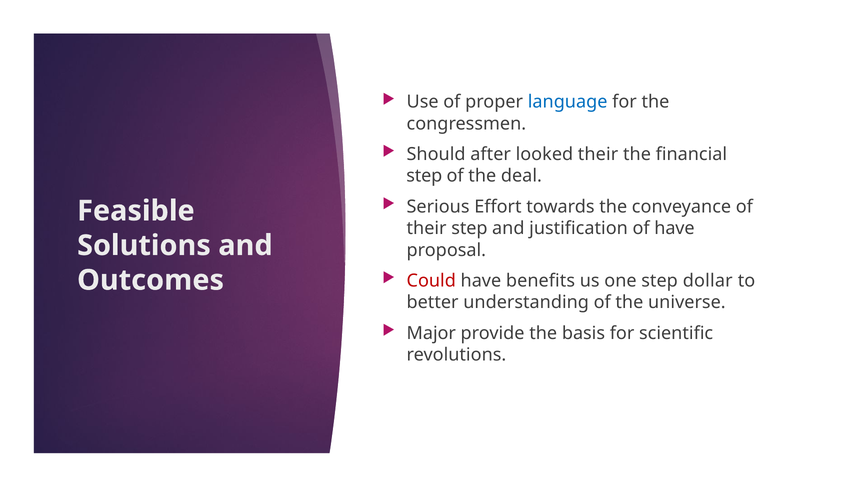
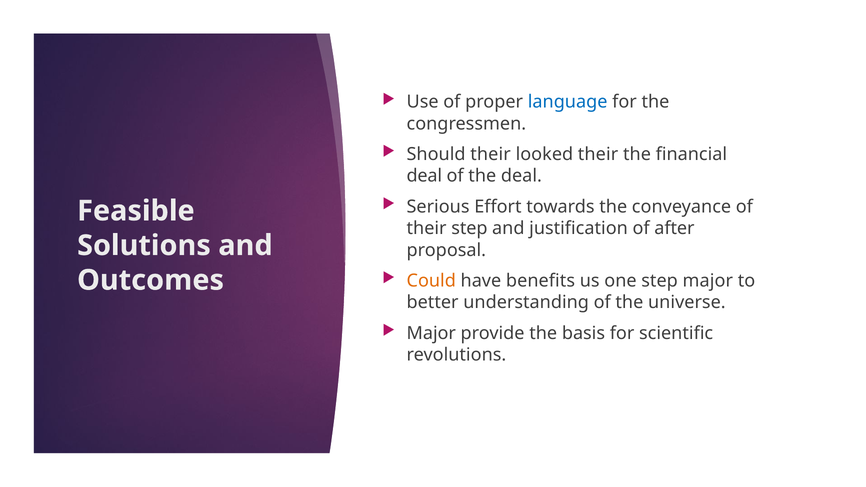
Should after: after -> their
step at (424, 176): step -> deal
of have: have -> after
Could colour: red -> orange
step dollar: dollar -> major
